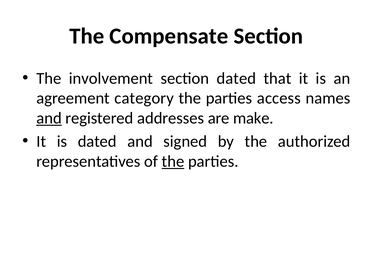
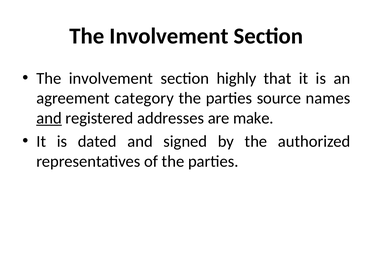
Compensate at (169, 36): Compensate -> Involvement
section dated: dated -> highly
access: access -> source
the at (173, 161) underline: present -> none
